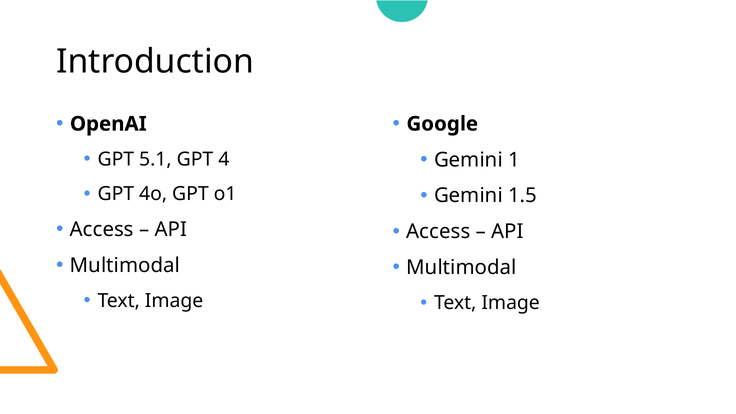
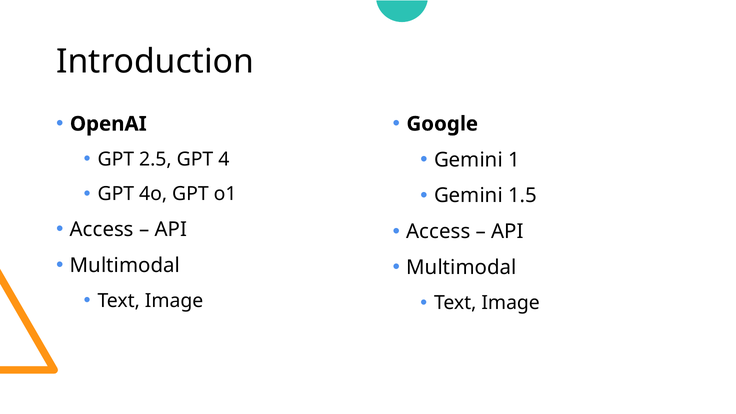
5.1: 5.1 -> 2.5
